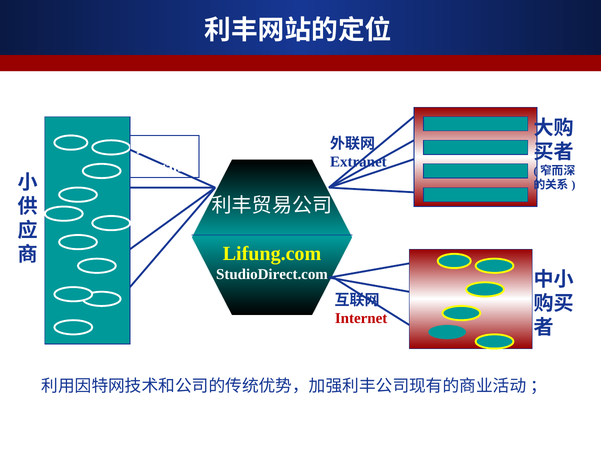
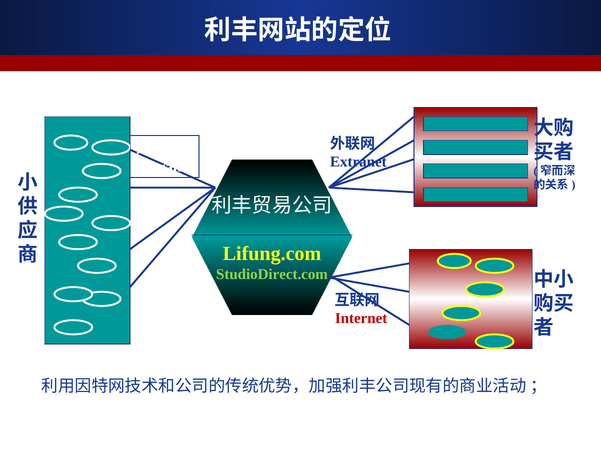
StudioDirect.com colour: white -> light green
